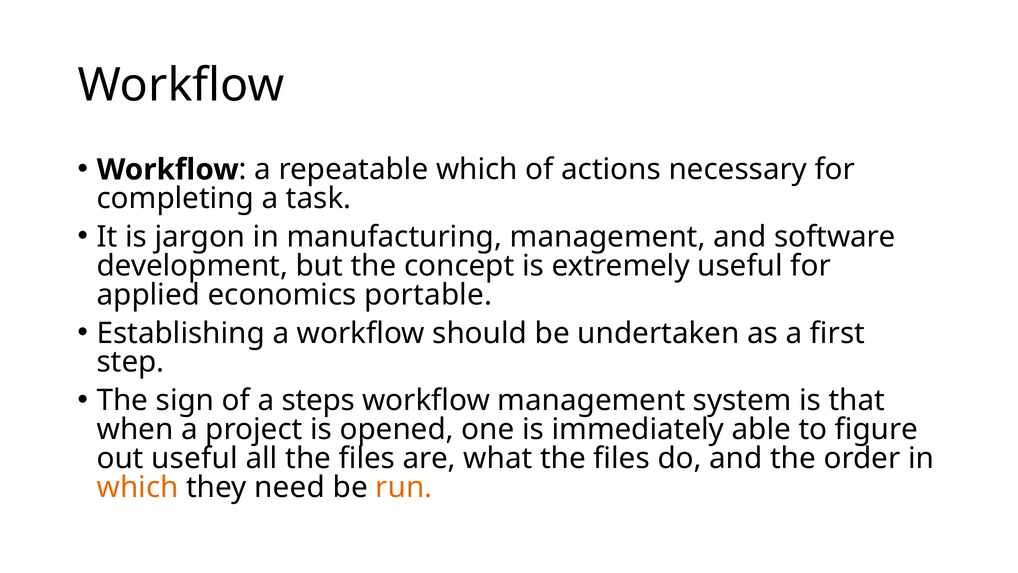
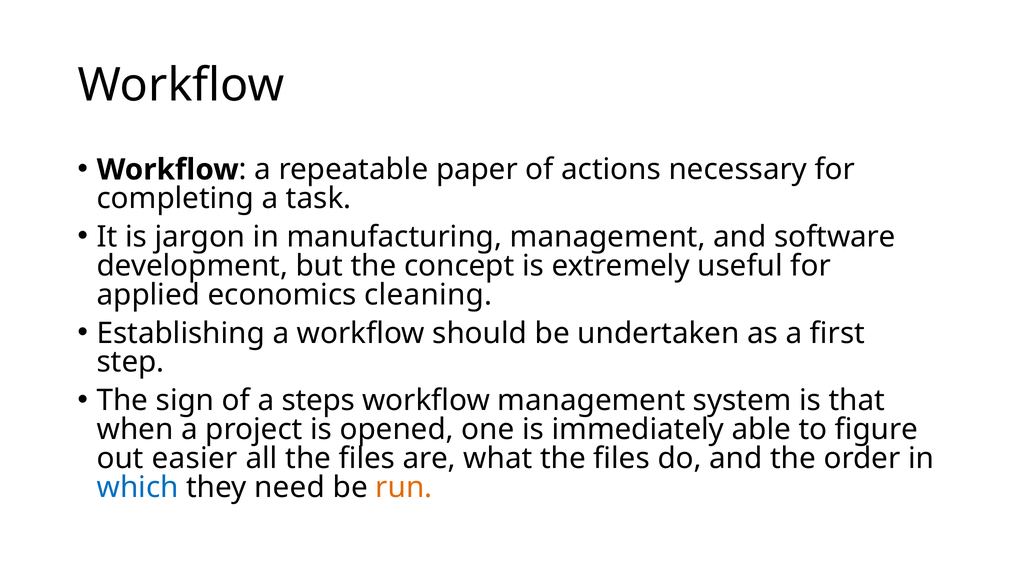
repeatable which: which -> paper
portable: portable -> cleaning
out useful: useful -> easier
which at (138, 487) colour: orange -> blue
